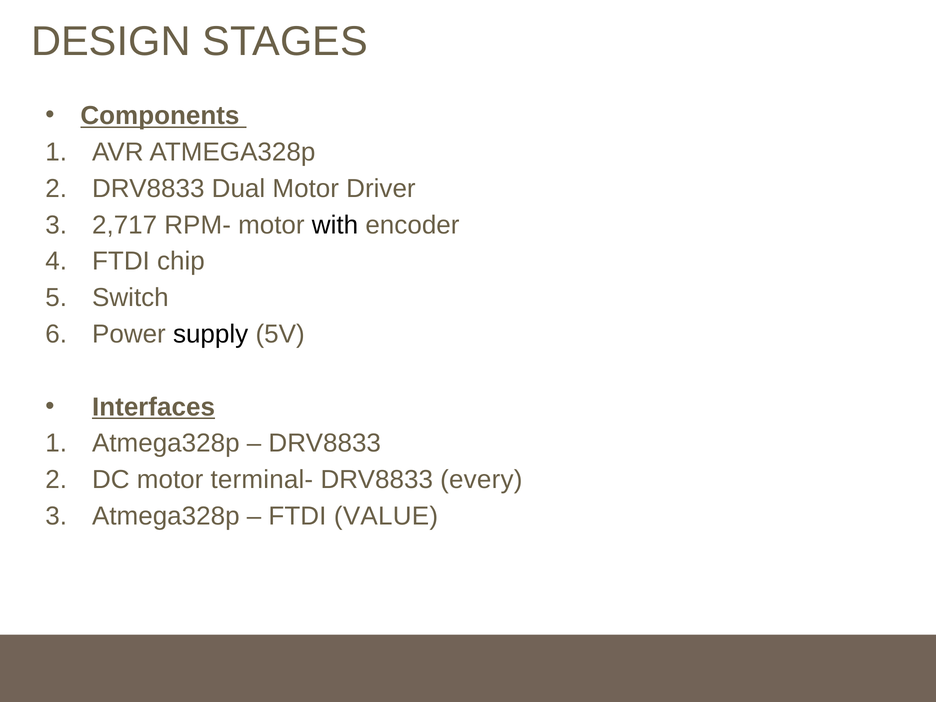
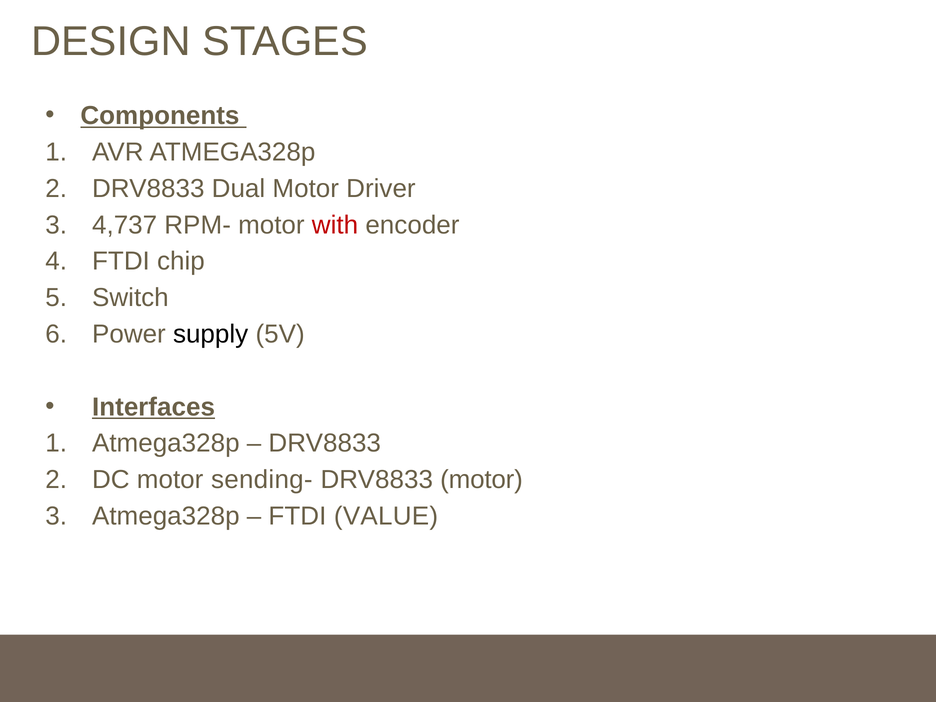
2,717: 2,717 -> 4,737
with colour: black -> red
terminal-: terminal- -> sending-
DRV8833 every: every -> motor
